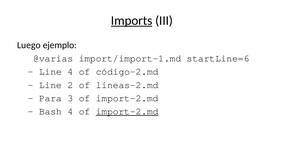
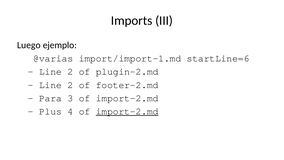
Imports underline: present -> none
4 at (70, 72): 4 -> 2
código-2.md: código-2.md -> plugin-2.md
lineas-2.md: lineas-2.md -> footer-2.md
Bash: Bash -> Plus
